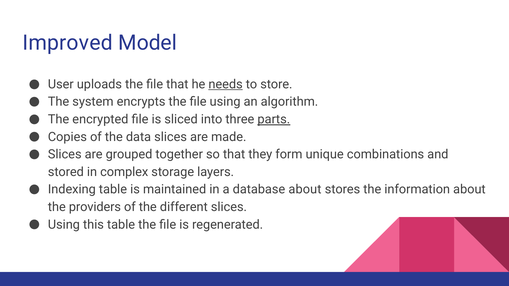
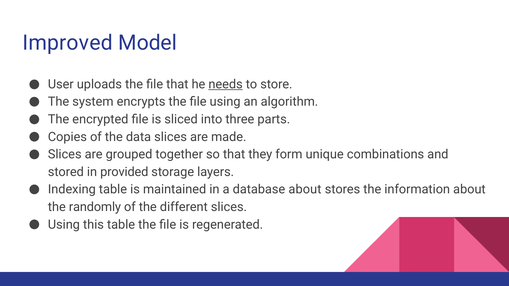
parts underline: present -> none
complex: complex -> provided
providers: providers -> randomly
